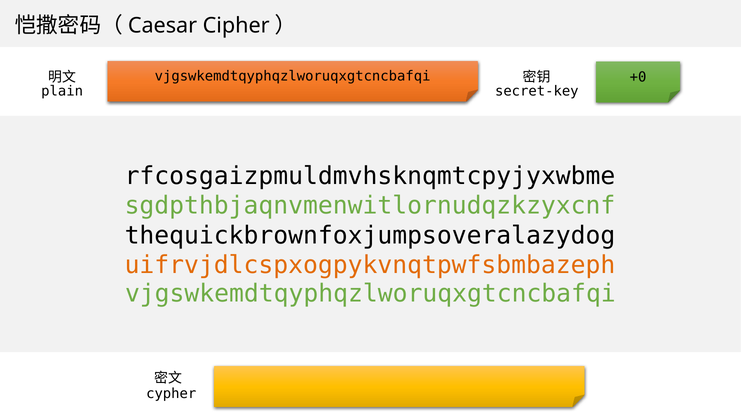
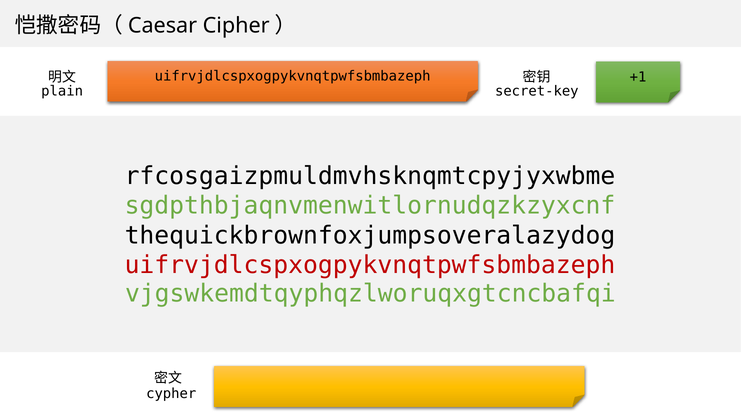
vjgswkemdtqyphqzlworuqxgtcncbafqi at (293, 76): vjgswkemdtqyphqzlworuqxgtcncbafqi -> uifrvjdlcspxogpykvnqtpwfsbmbazeph
+0: +0 -> +1
uifrvjdlcspxogpykvnqtpwfsbmbazeph at (370, 265) colour: orange -> red
